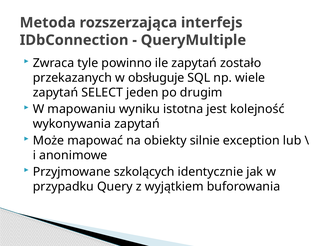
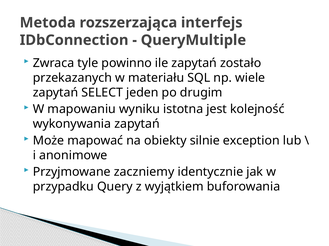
obsługuje: obsługuje -> materiału
szkolących: szkolących -> zaczniemy
